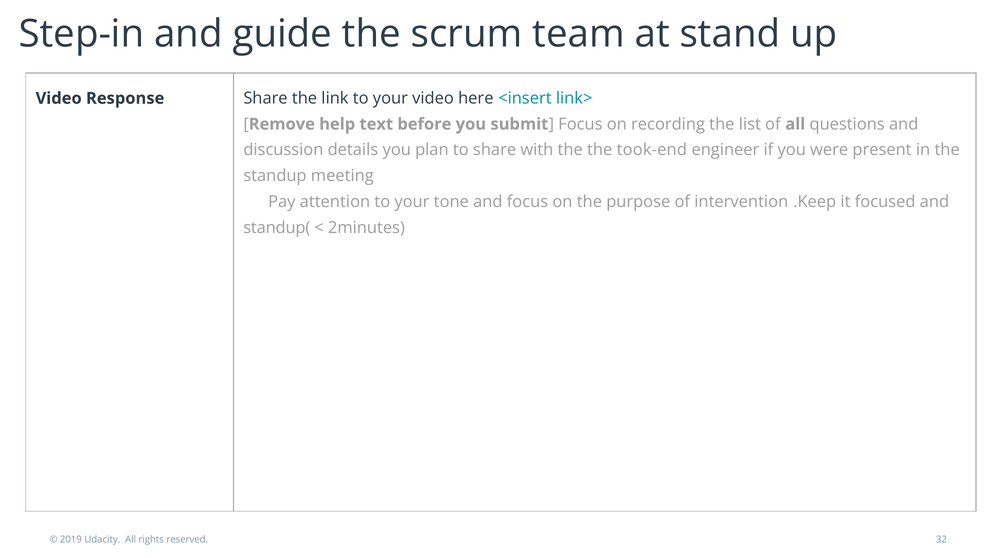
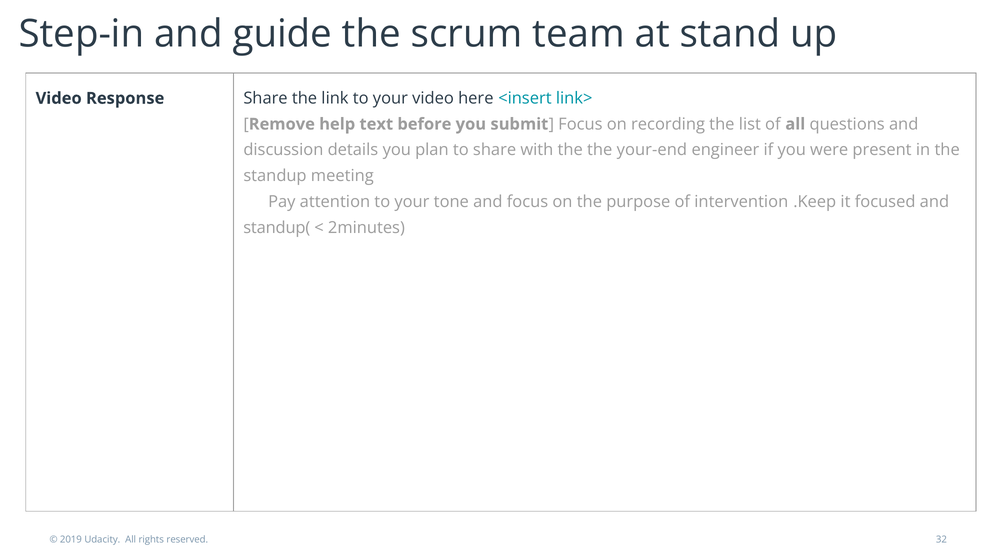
took-end: took-end -> your-end
